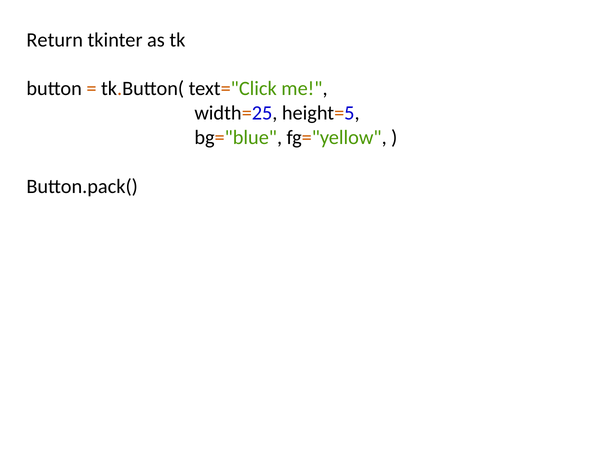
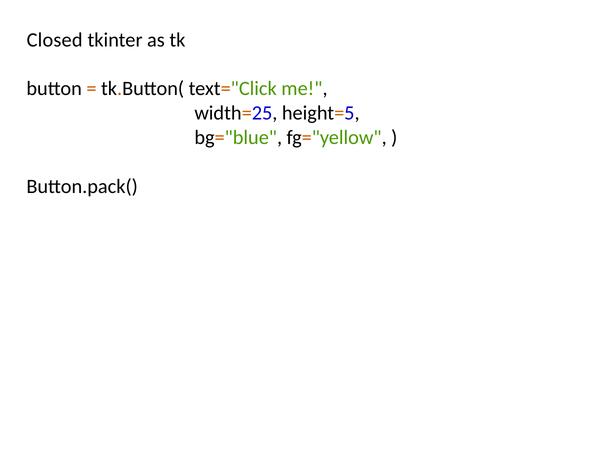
Return: Return -> Closed
